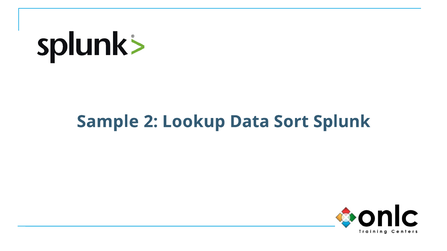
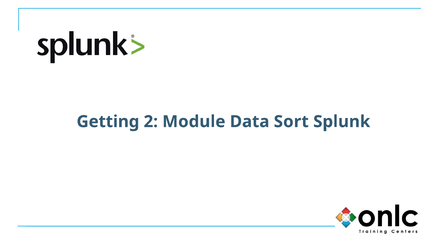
Sample: Sample -> Getting
Lookup: Lookup -> Module
